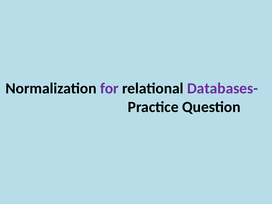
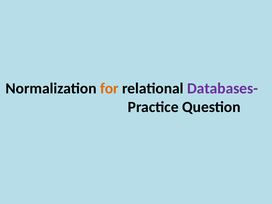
for colour: purple -> orange
